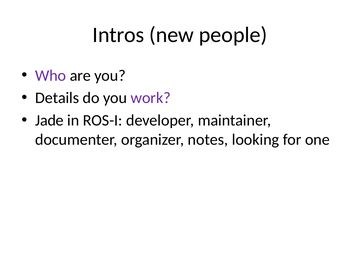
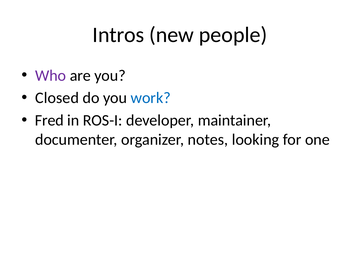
Details: Details -> Closed
work colour: purple -> blue
Jade: Jade -> Fred
